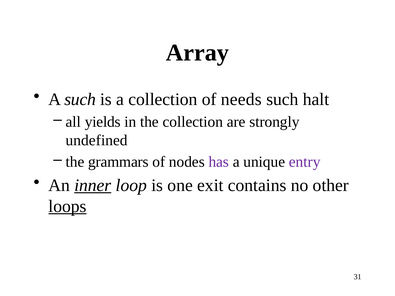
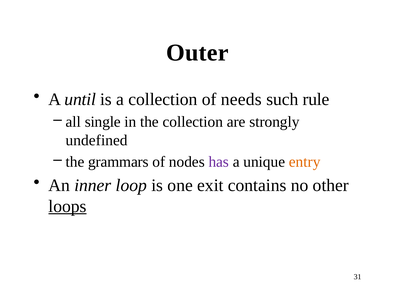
Array: Array -> Outer
A such: such -> until
halt: halt -> rule
yields: yields -> single
entry colour: purple -> orange
inner underline: present -> none
